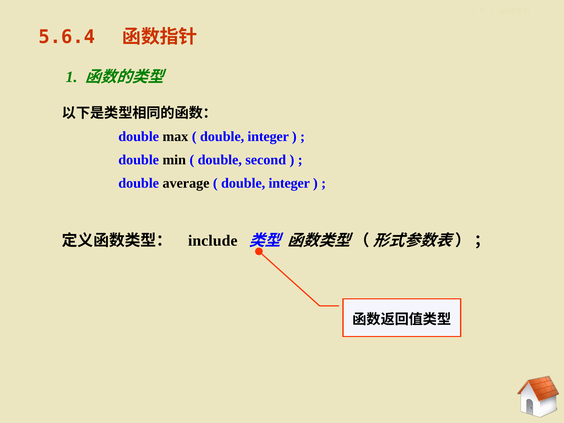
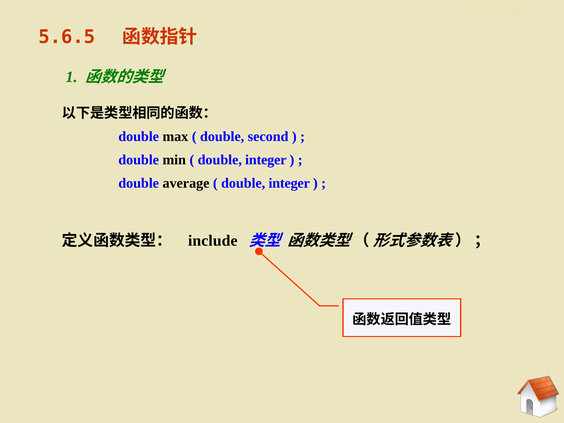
5.6.4: 5.6.4 -> 5.6.5
integer at (268, 136): integer -> second
second at (266, 160): second -> integer
